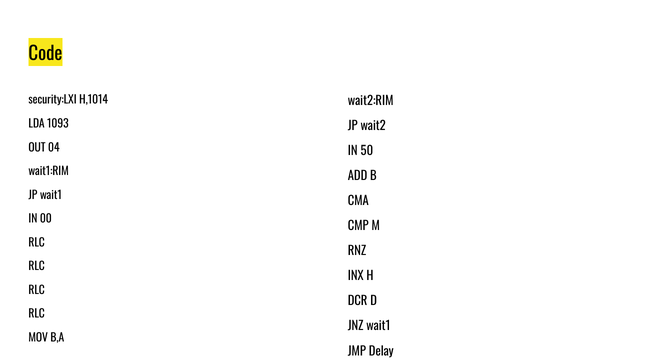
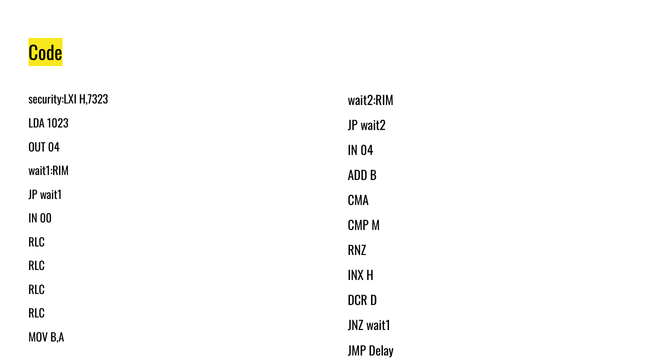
H,1014: H,1014 -> H,7323
1093: 1093 -> 1023
IN 50: 50 -> 04
